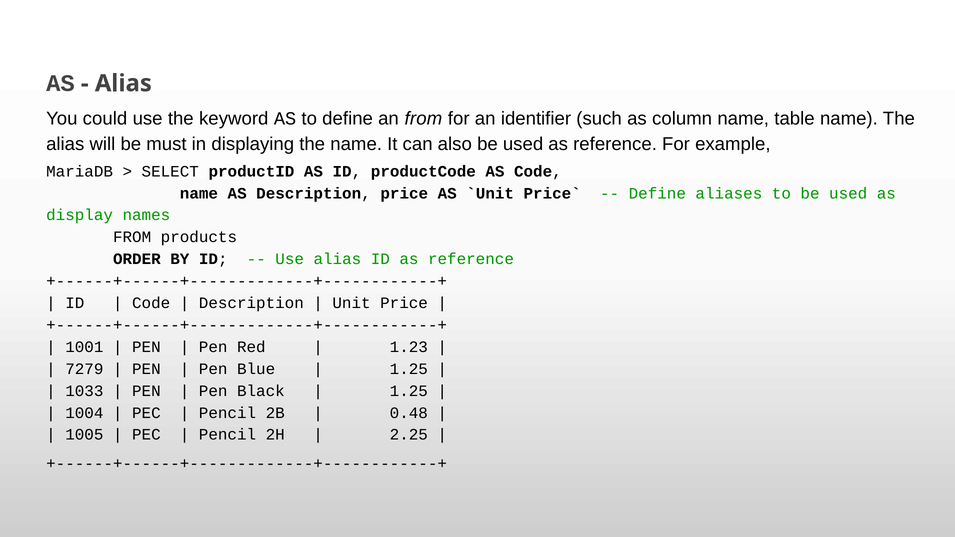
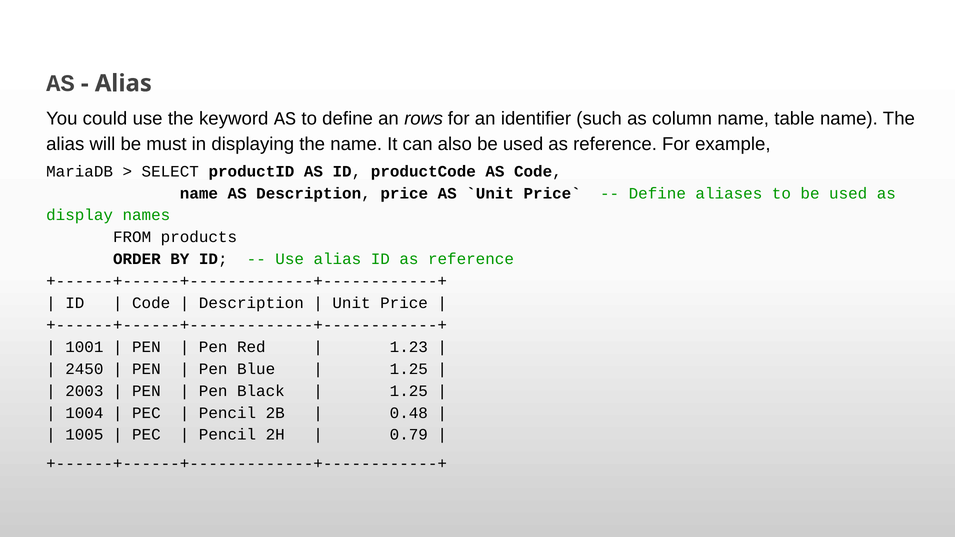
an from: from -> rows
7279: 7279 -> 2450
1033: 1033 -> 2003
2.25: 2.25 -> 0.79
